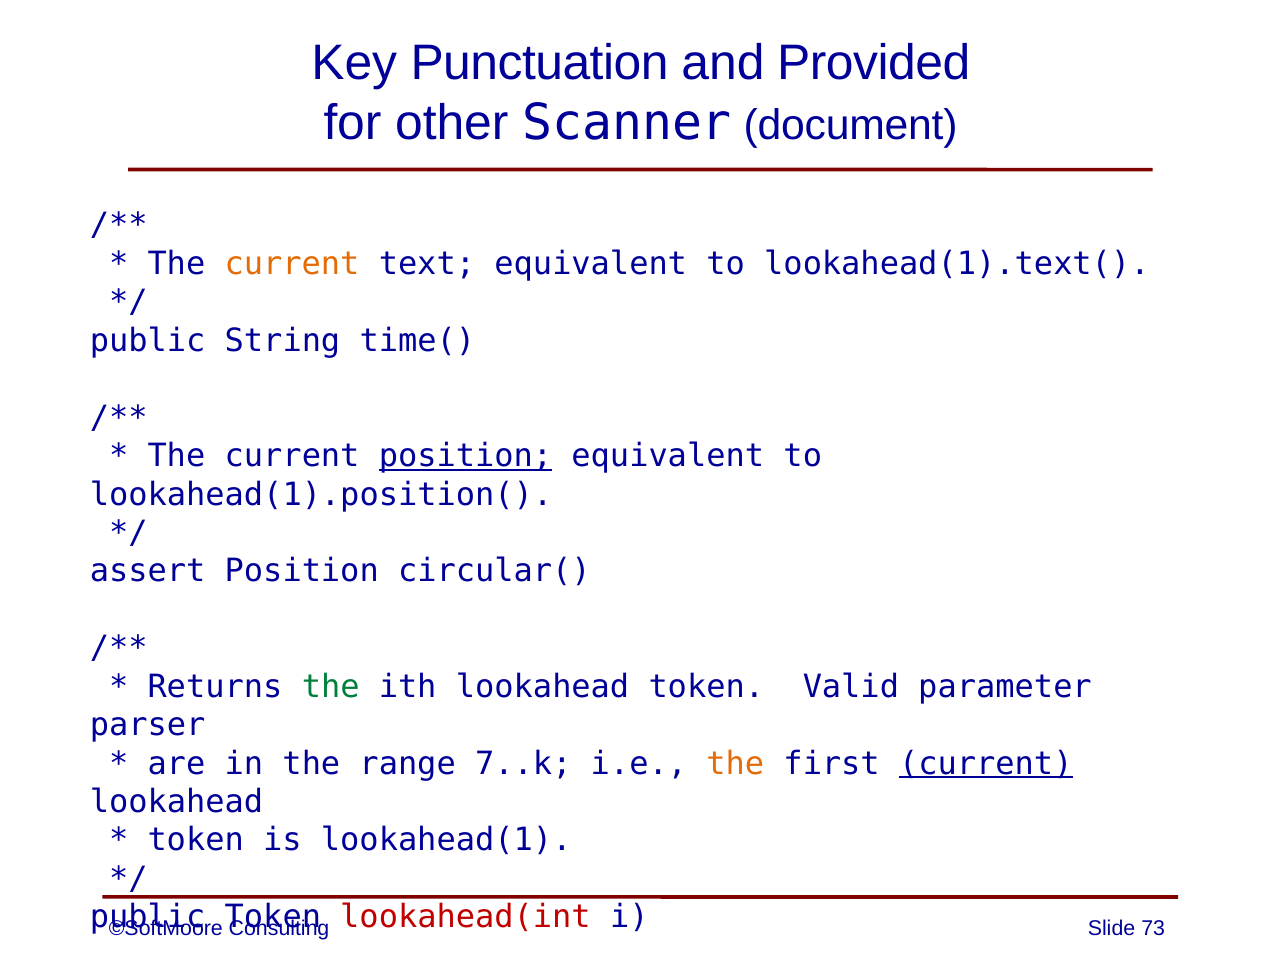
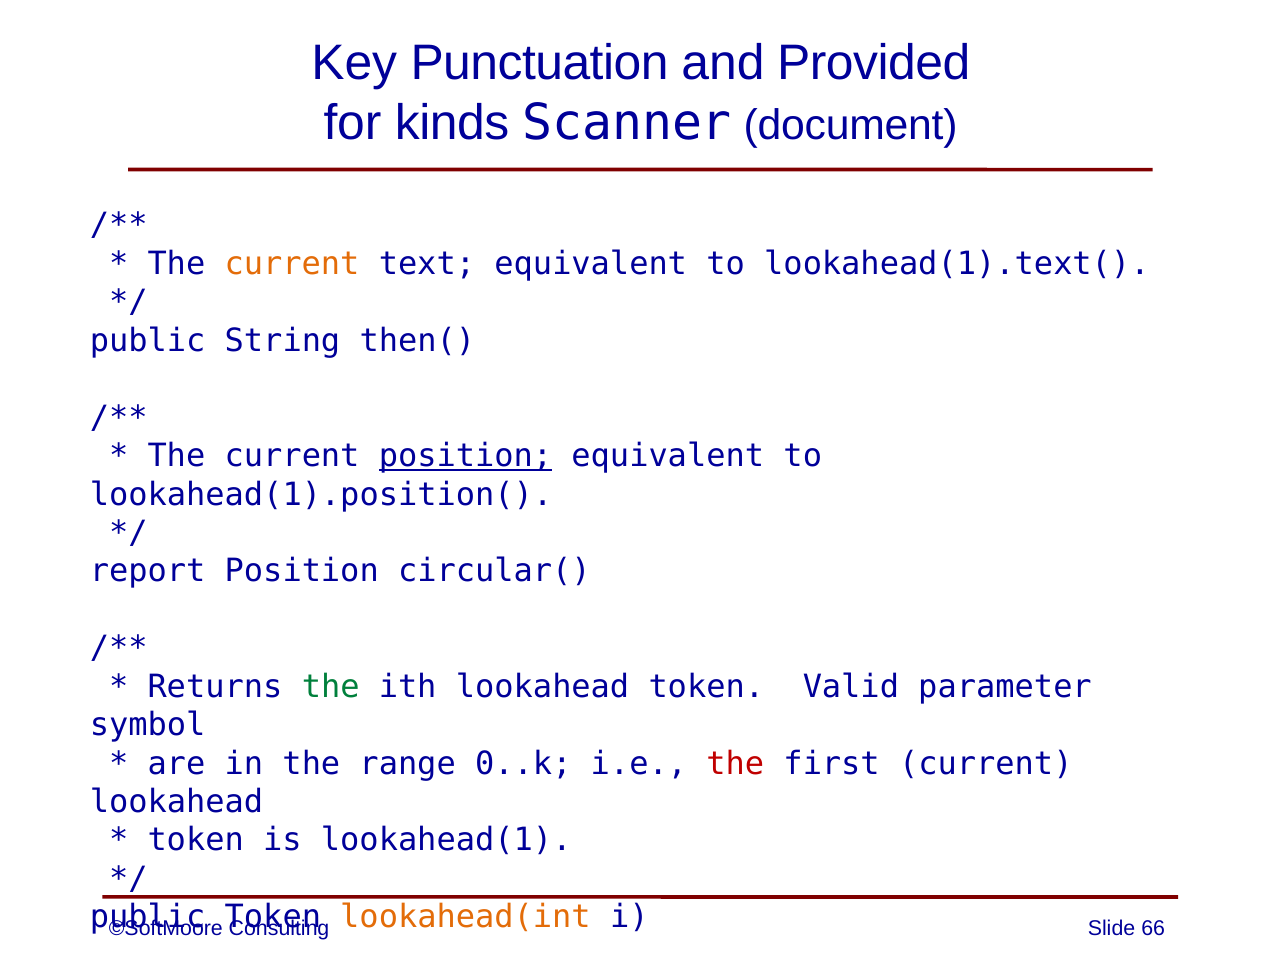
other: other -> kinds
time(: time( -> then(
assert: assert -> report
parser: parser -> symbol
7..k: 7..k -> 0..k
the at (735, 763) colour: orange -> red
current at (986, 763) underline: present -> none
lookahead(int colour: red -> orange
73: 73 -> 66
